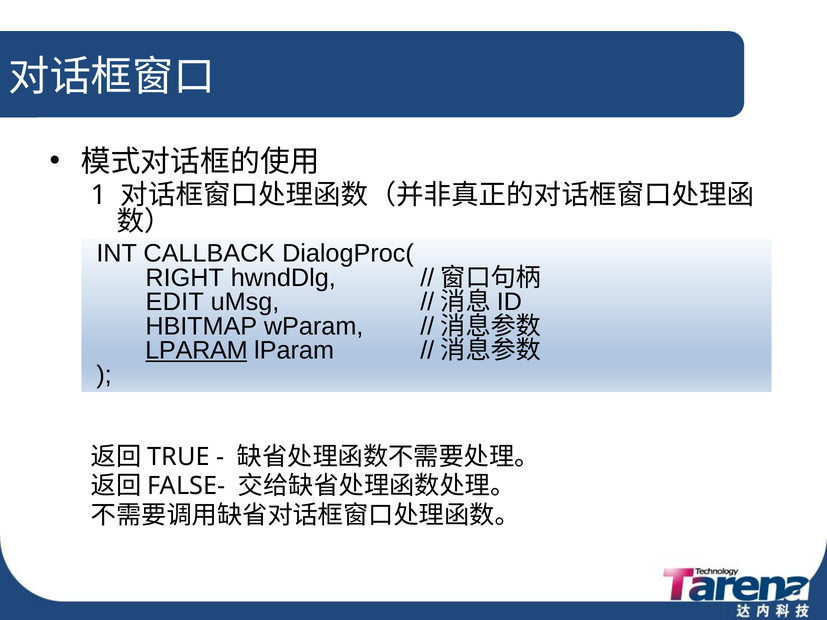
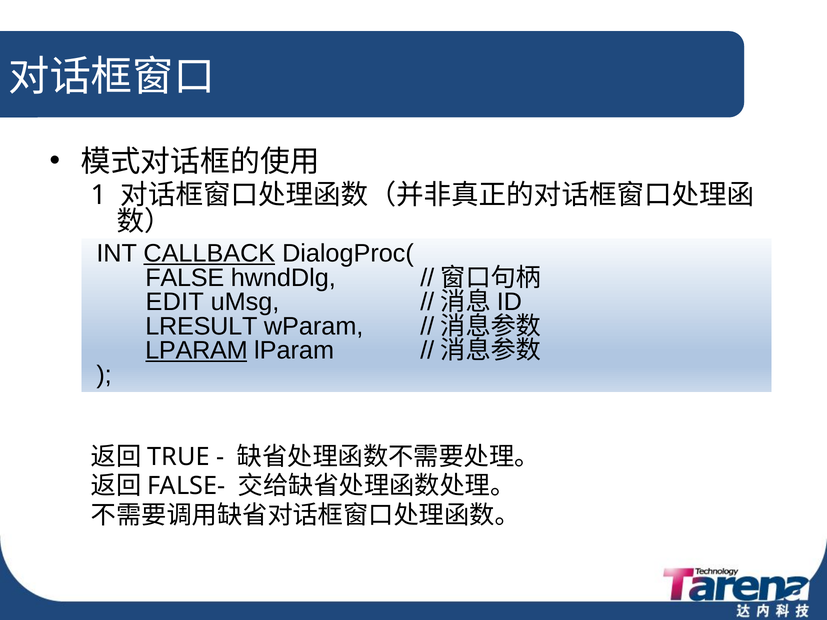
CALLBACK underline: none -> present
RIGHT: RIGHT -> FALSE
HBITMAP: HBITMAP -> LRESULT
